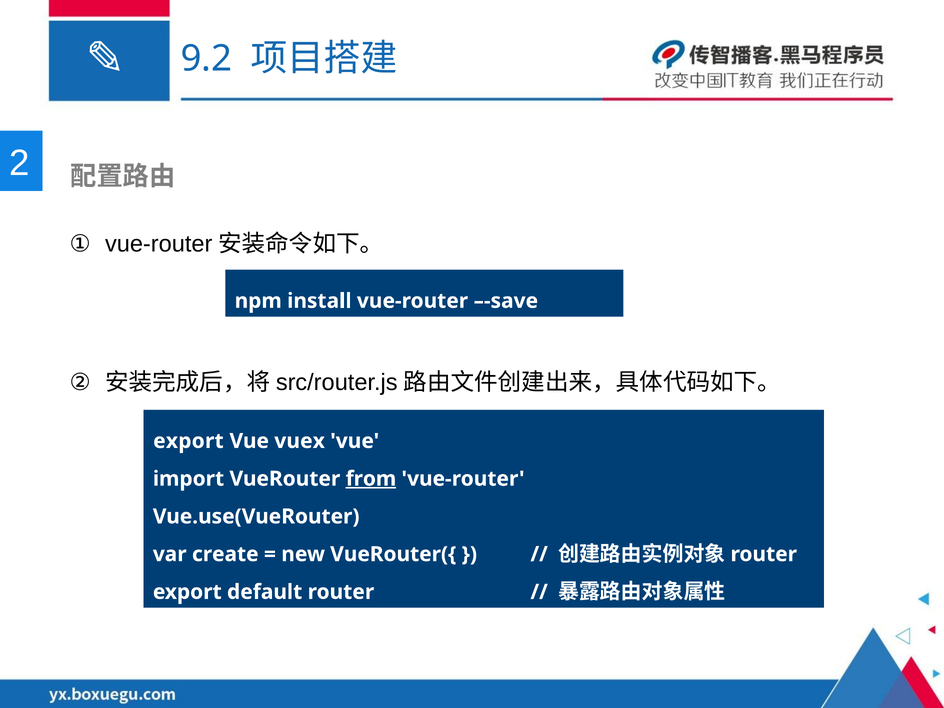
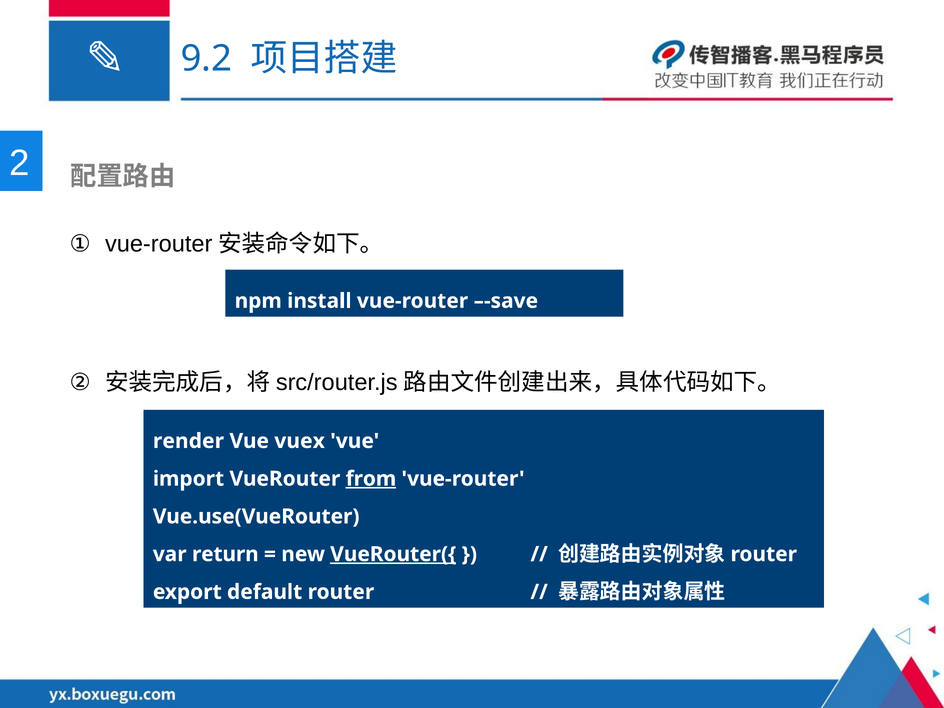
export at (188, 441): export -> render
create: create -> return
VueRouter({ underline: none -> present
